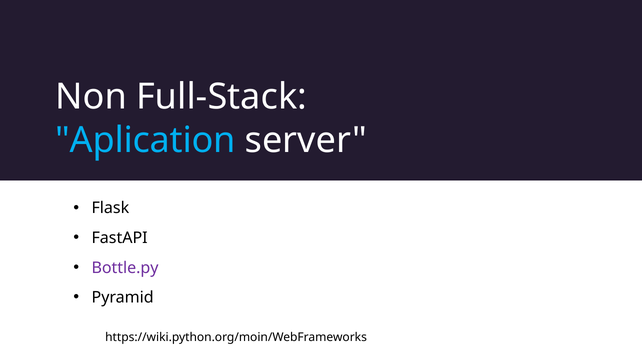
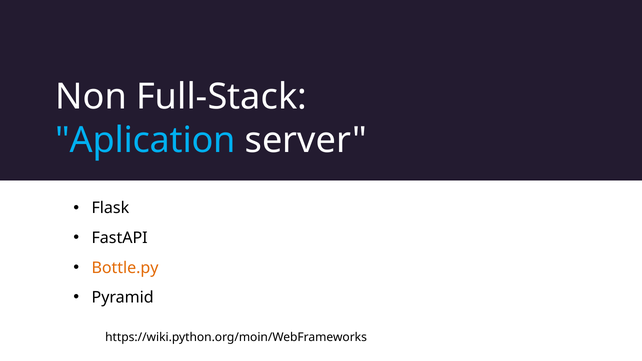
Bottle.py colour: purple -> orange
